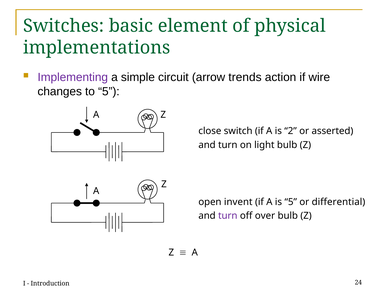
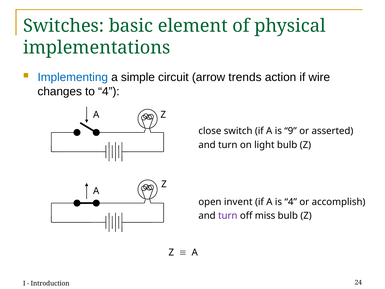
Implementing colour: purple -> blue
to 5: 5 -> 4
2: 2 -> 9
is 5: 5 -> 4
differential: differential -> accomplish
over: over -> miss
